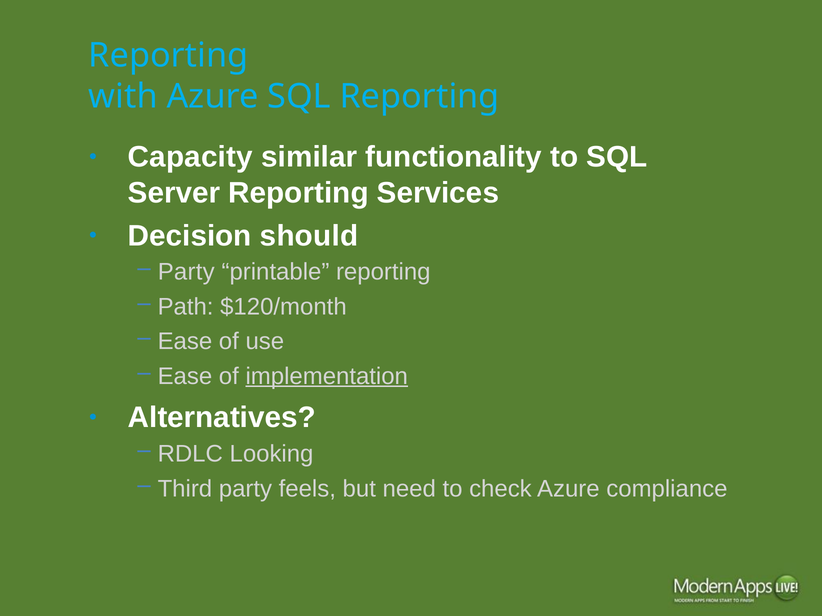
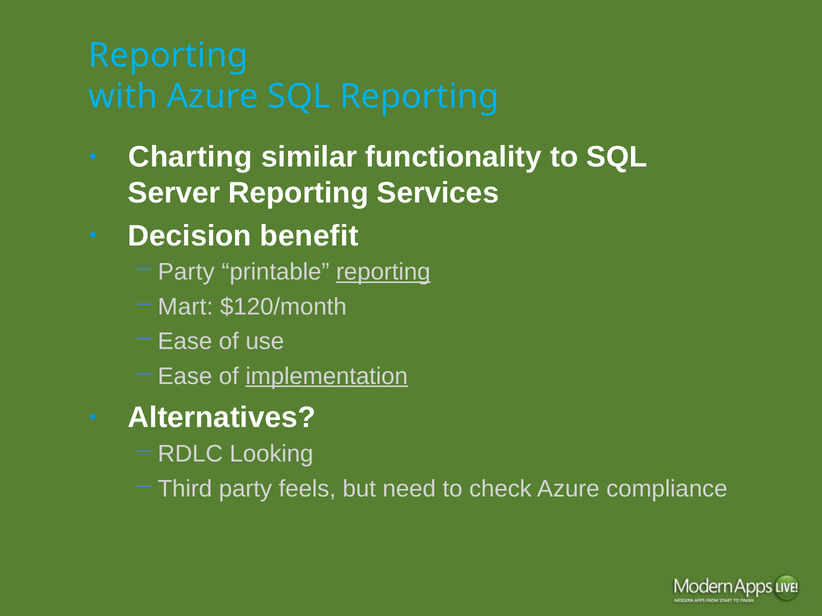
Capacity: Capacity -> Charting
should: should -> benefit
reporting at (383, 272) underline: none -> present
Path: Path -> Mart
